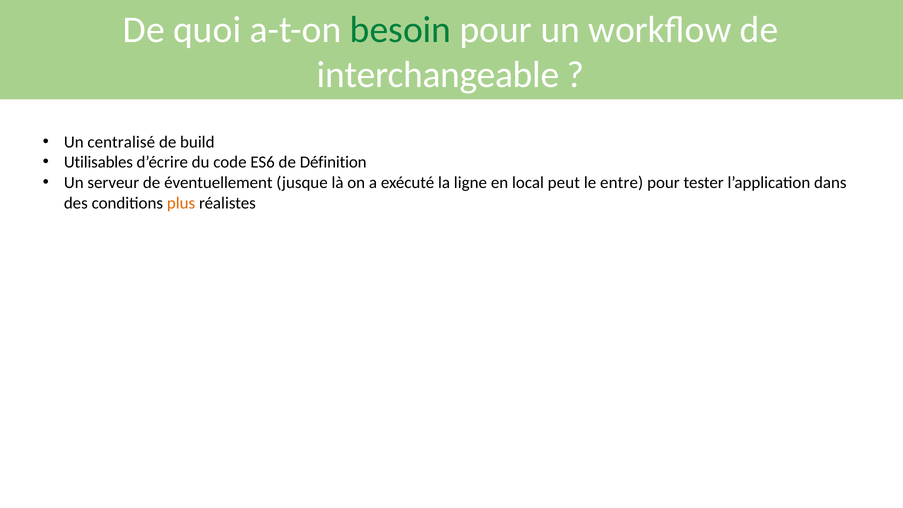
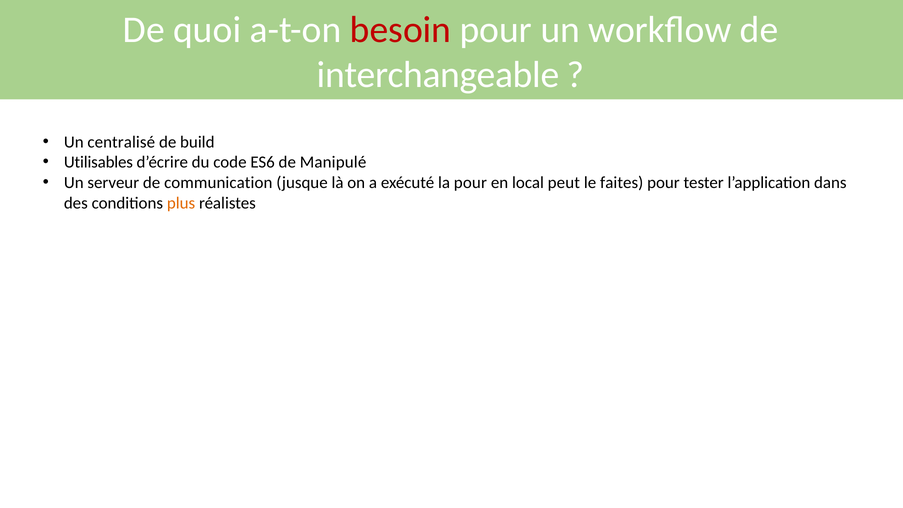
besoin colour: green -> red
Définition: Définition -> Manipulé
éventuellement: éventuellement -> communication
la ligne: ligne -> pour
entre: entre -> faites
